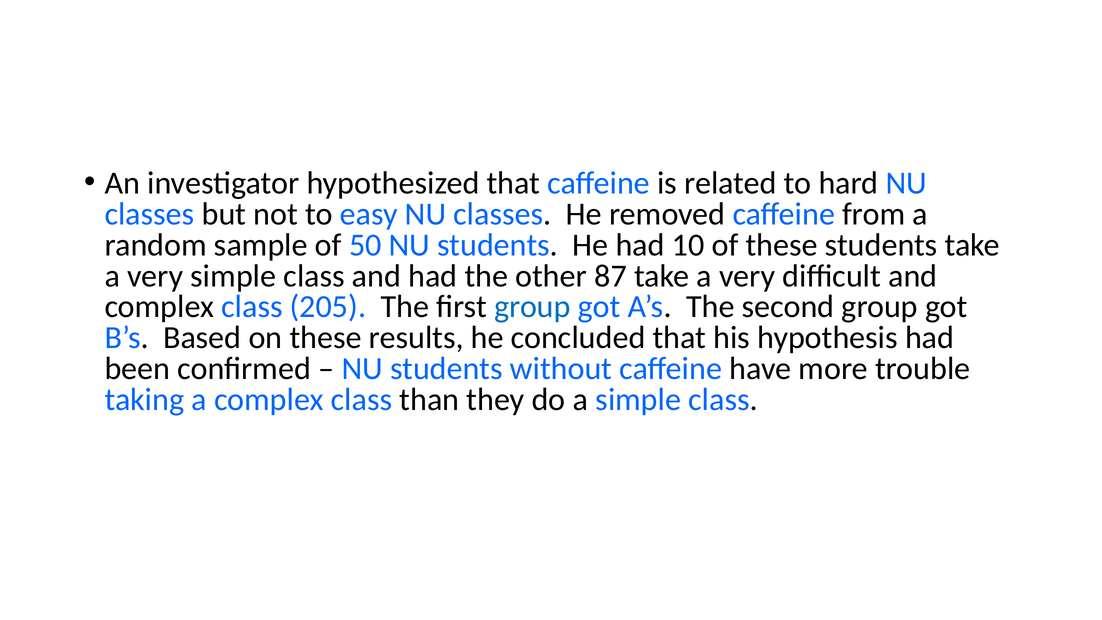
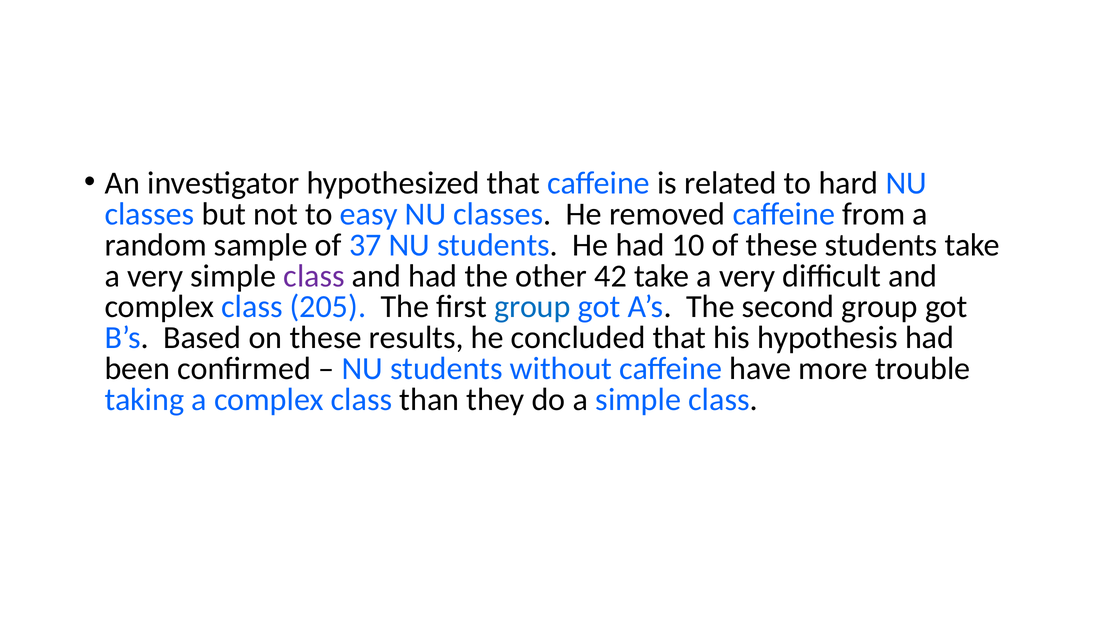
50: 50 -> 37
class at (314, 276) colour: black -> purple
87: 87 -> 42
